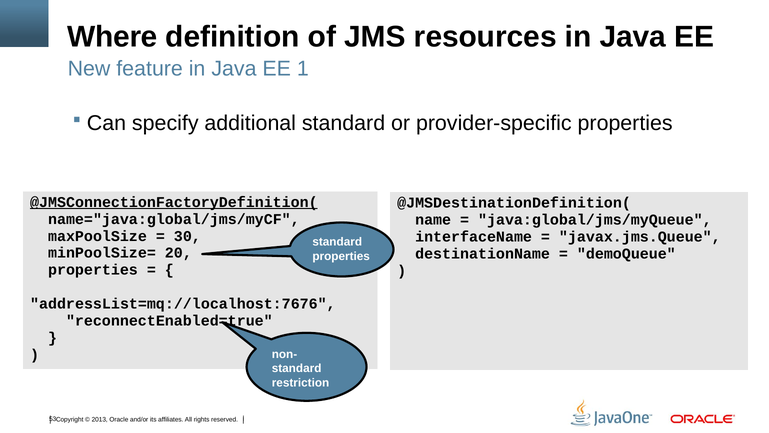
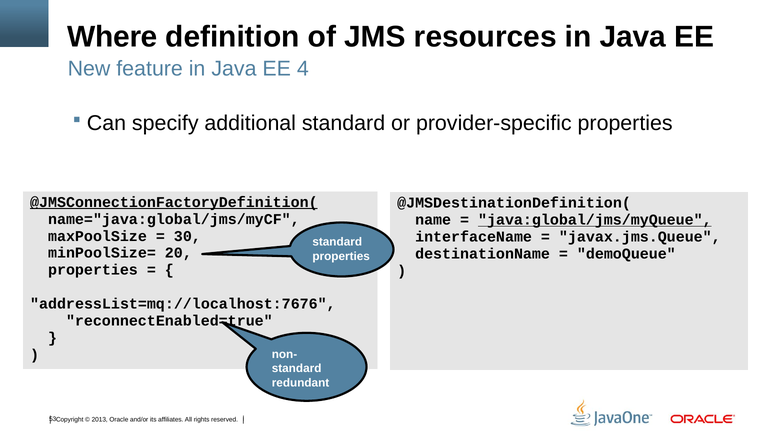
1: 1 -> 4
java:global/jms/myQueue underline: none -> present
restriction: restriction -> redundant
